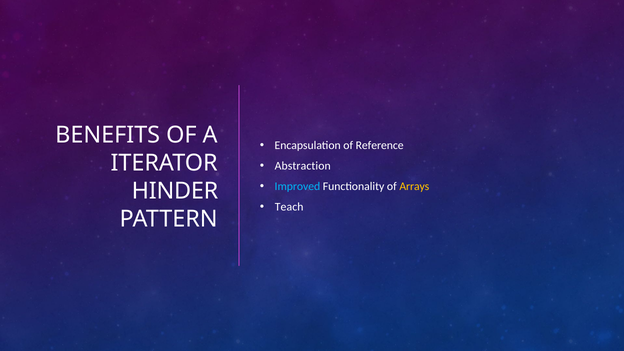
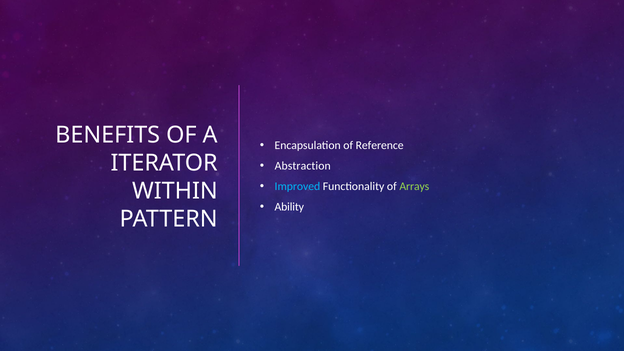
Arrays colour: yellow -> light green
HINDER: HINDER -> WITHIN
Teach: Teach -> Ability
